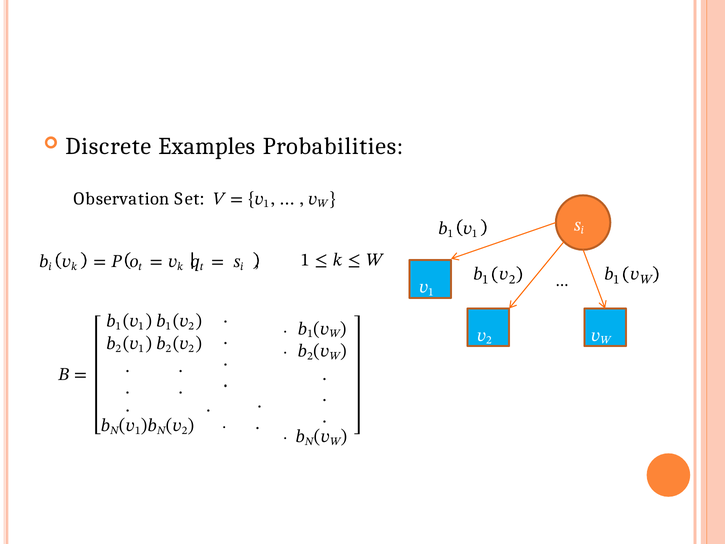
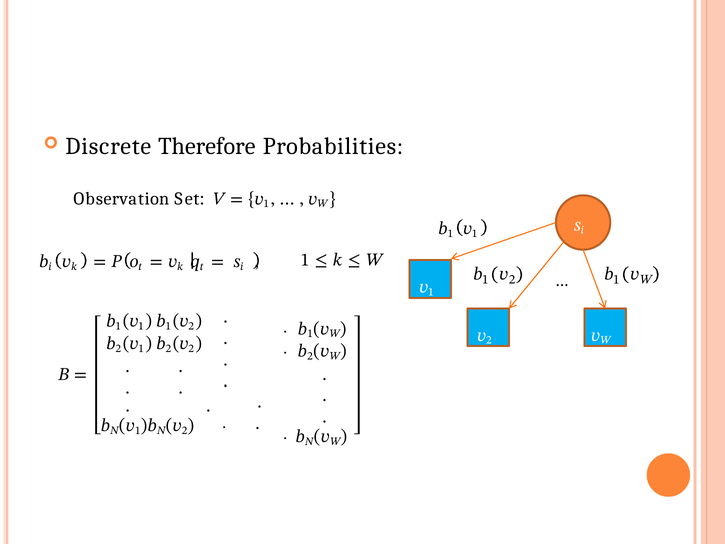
Examples: Examples -> Therefore
